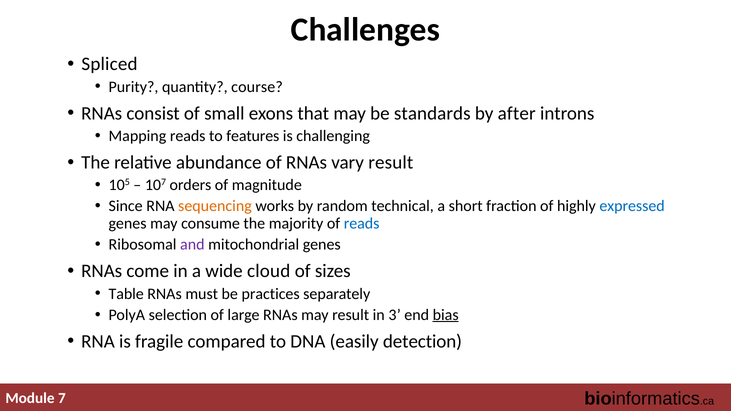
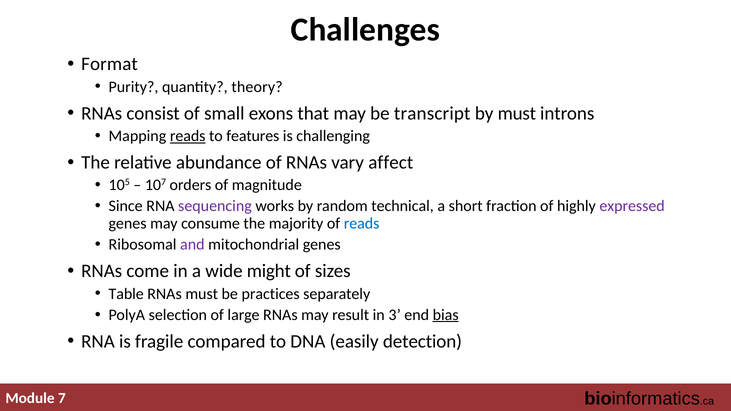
Spliced: Spliced -> Format
course: course -> theory
standards: standards -> transcript
by after: after -> must
reads at (188, 136) underline: none -> present
vary result: result -> affect
sequencing colour: orange -> purple
expressed colour: blue -> purple
cloud: cloud -> might
